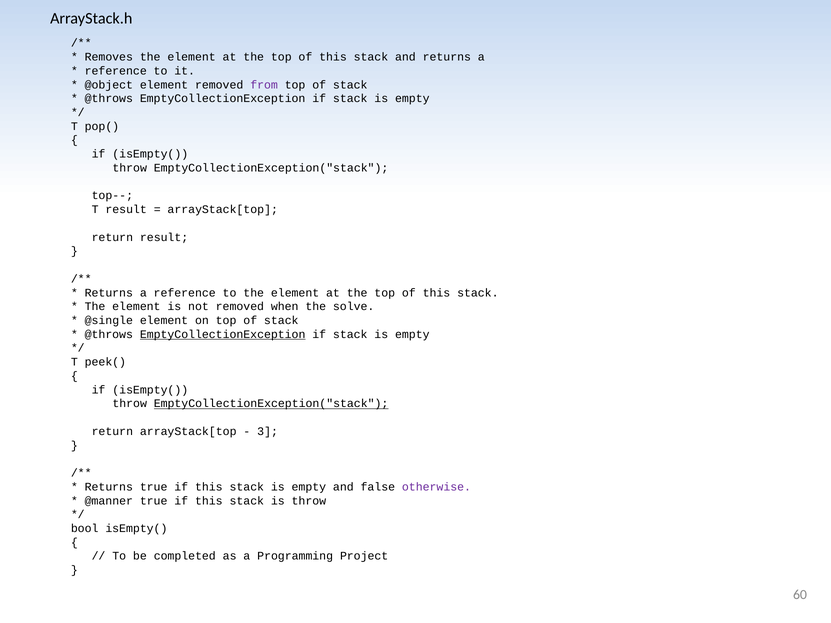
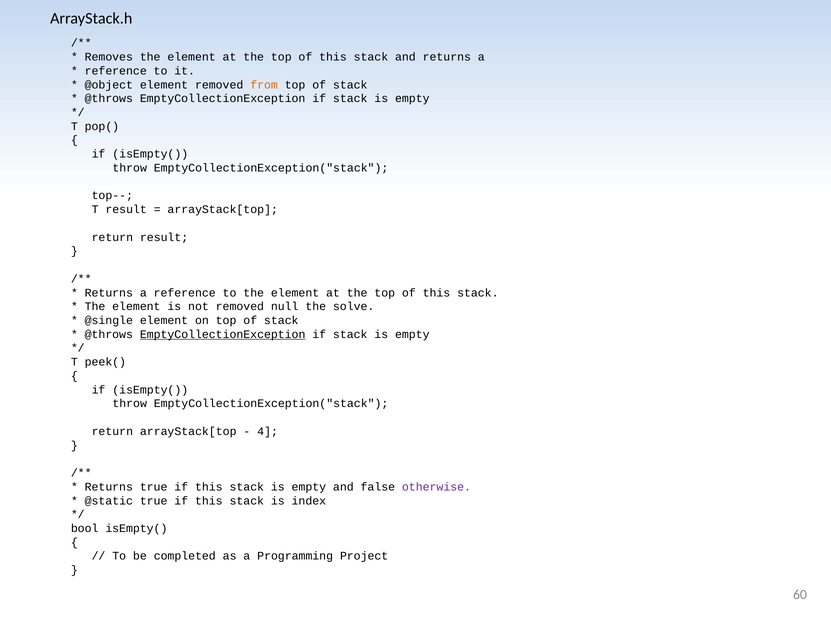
from colour: purple -> orange
when: when -> null
EmptyCollectionException("stack at (271, 404) underline: present -> none
3: 3 -> 4
@manner: @manner -> @static
is throw: throw -> index
